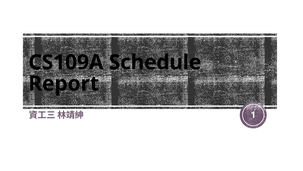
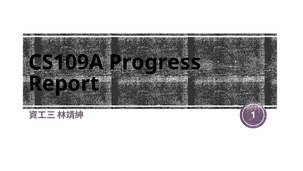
Schedule: Schedule -> Progress
